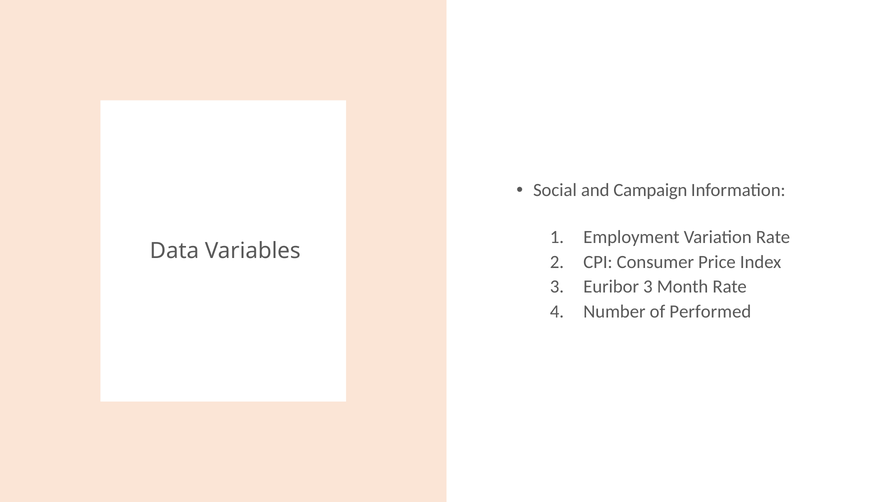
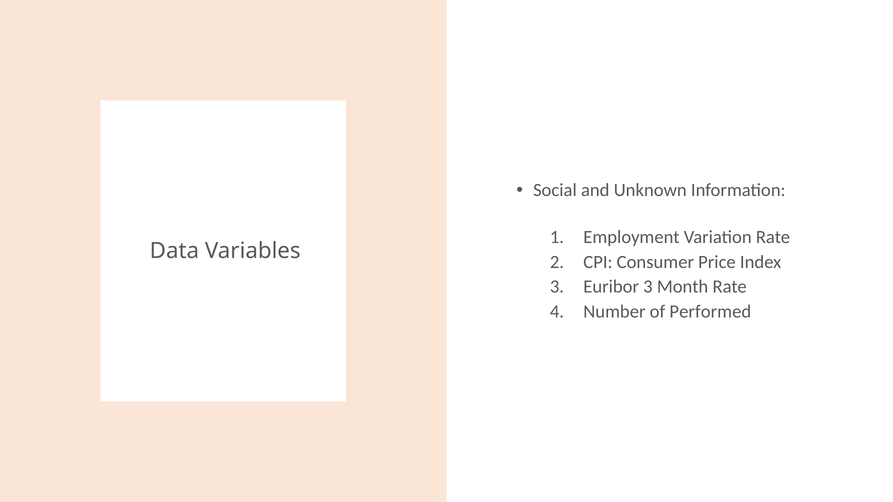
Campaign: Campaign -> Unknown
